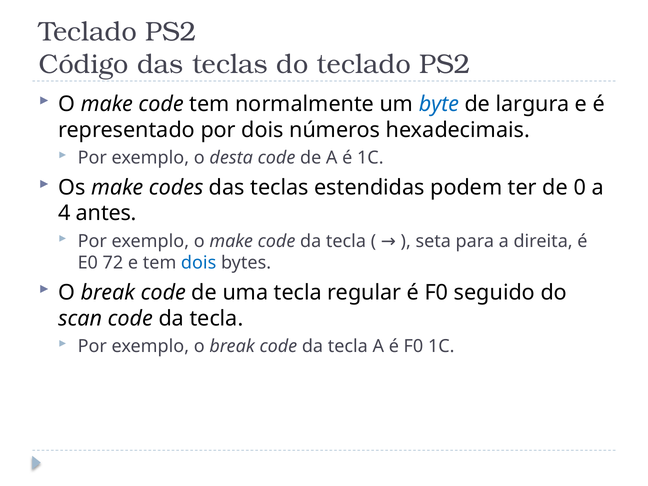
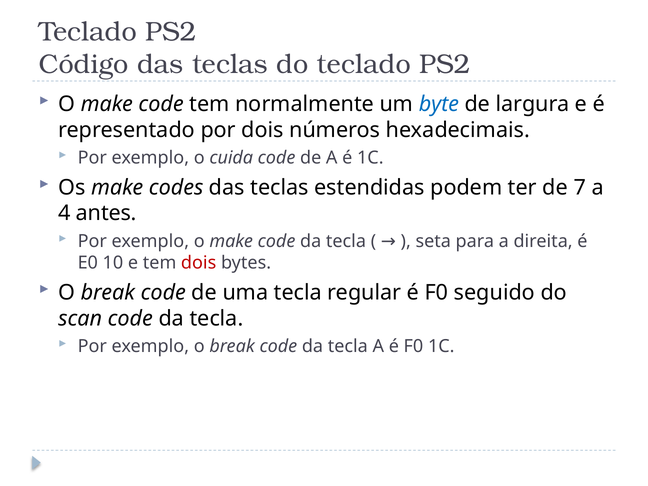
desta: desta -> cuida
0: 0 -> 7
72: 72 -> 10
dois at (199, 263) colour: blue -> red
